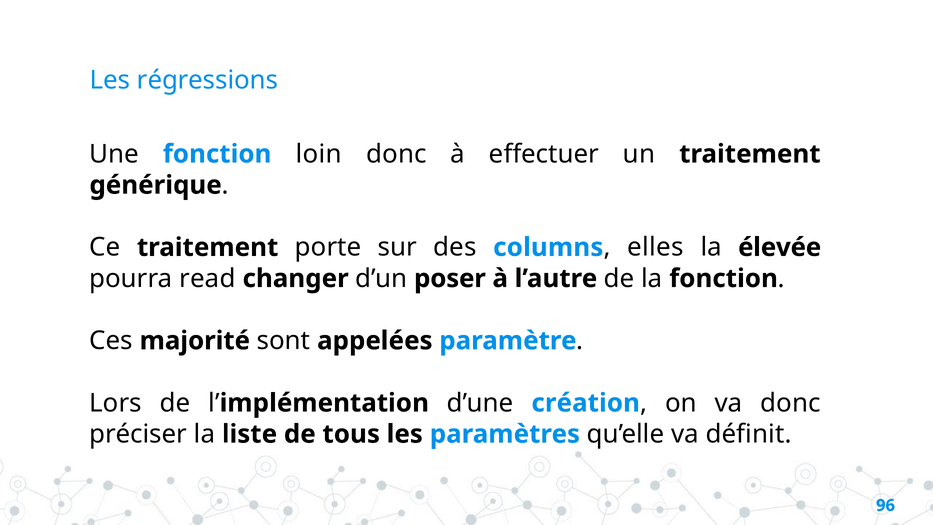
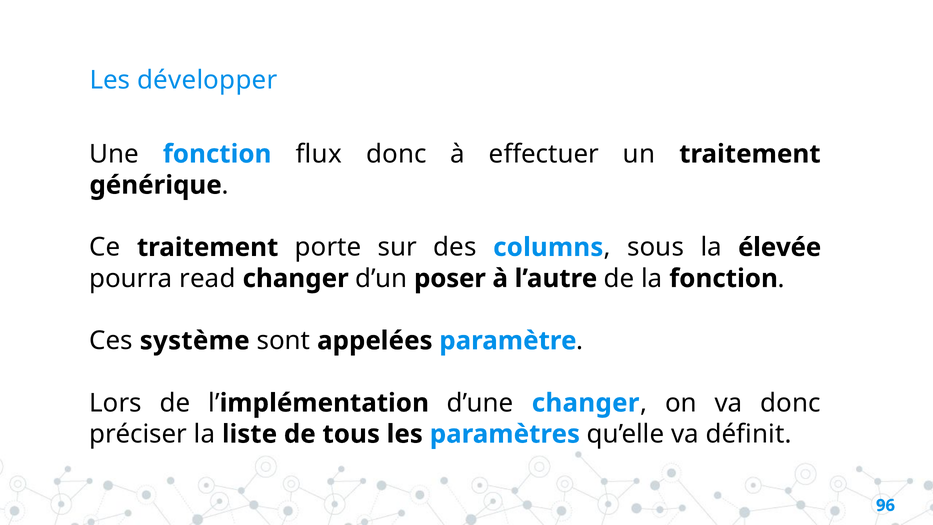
régressions: régressions -> développer
loin: loin -> flux
elles: elles -> sous
majorité: majorité -> système
d’une création: création -> changer
